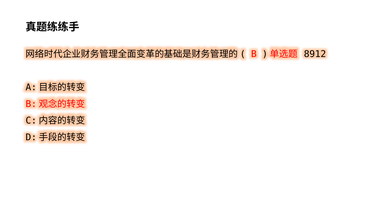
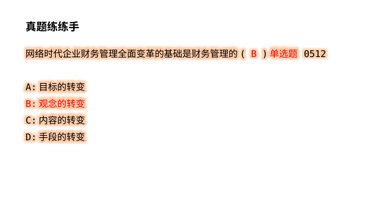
8912: 8912 -> 0512
